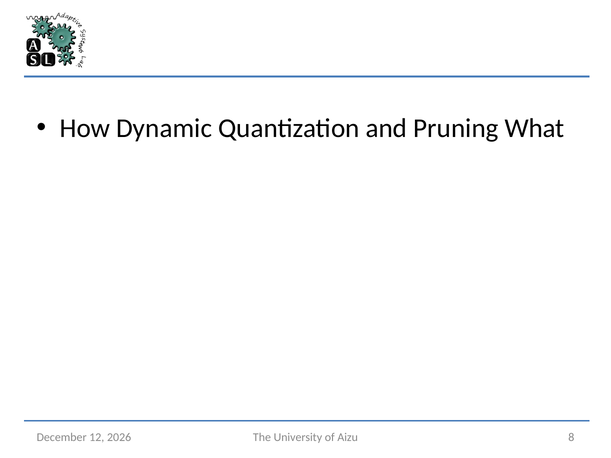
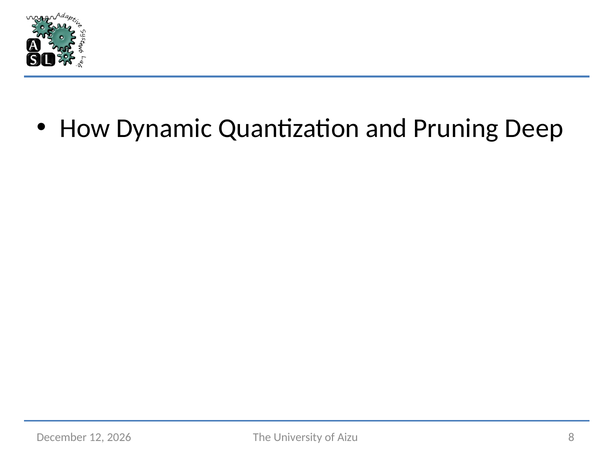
What: What -> Deep
